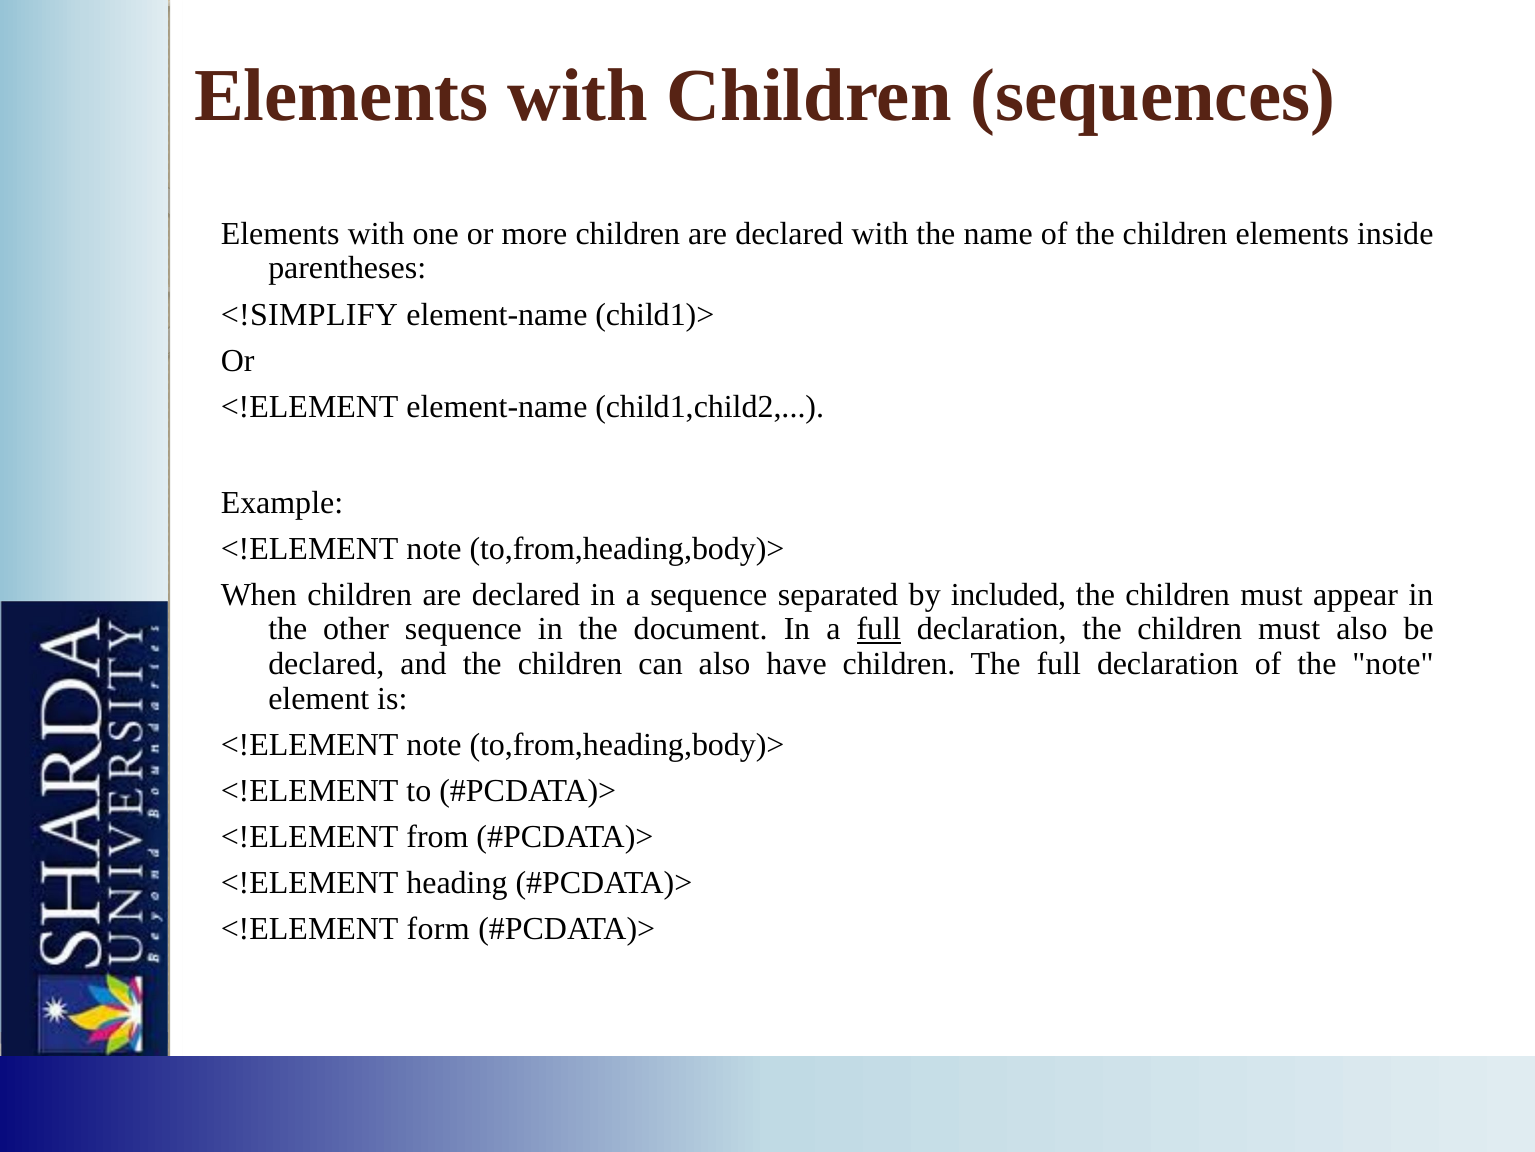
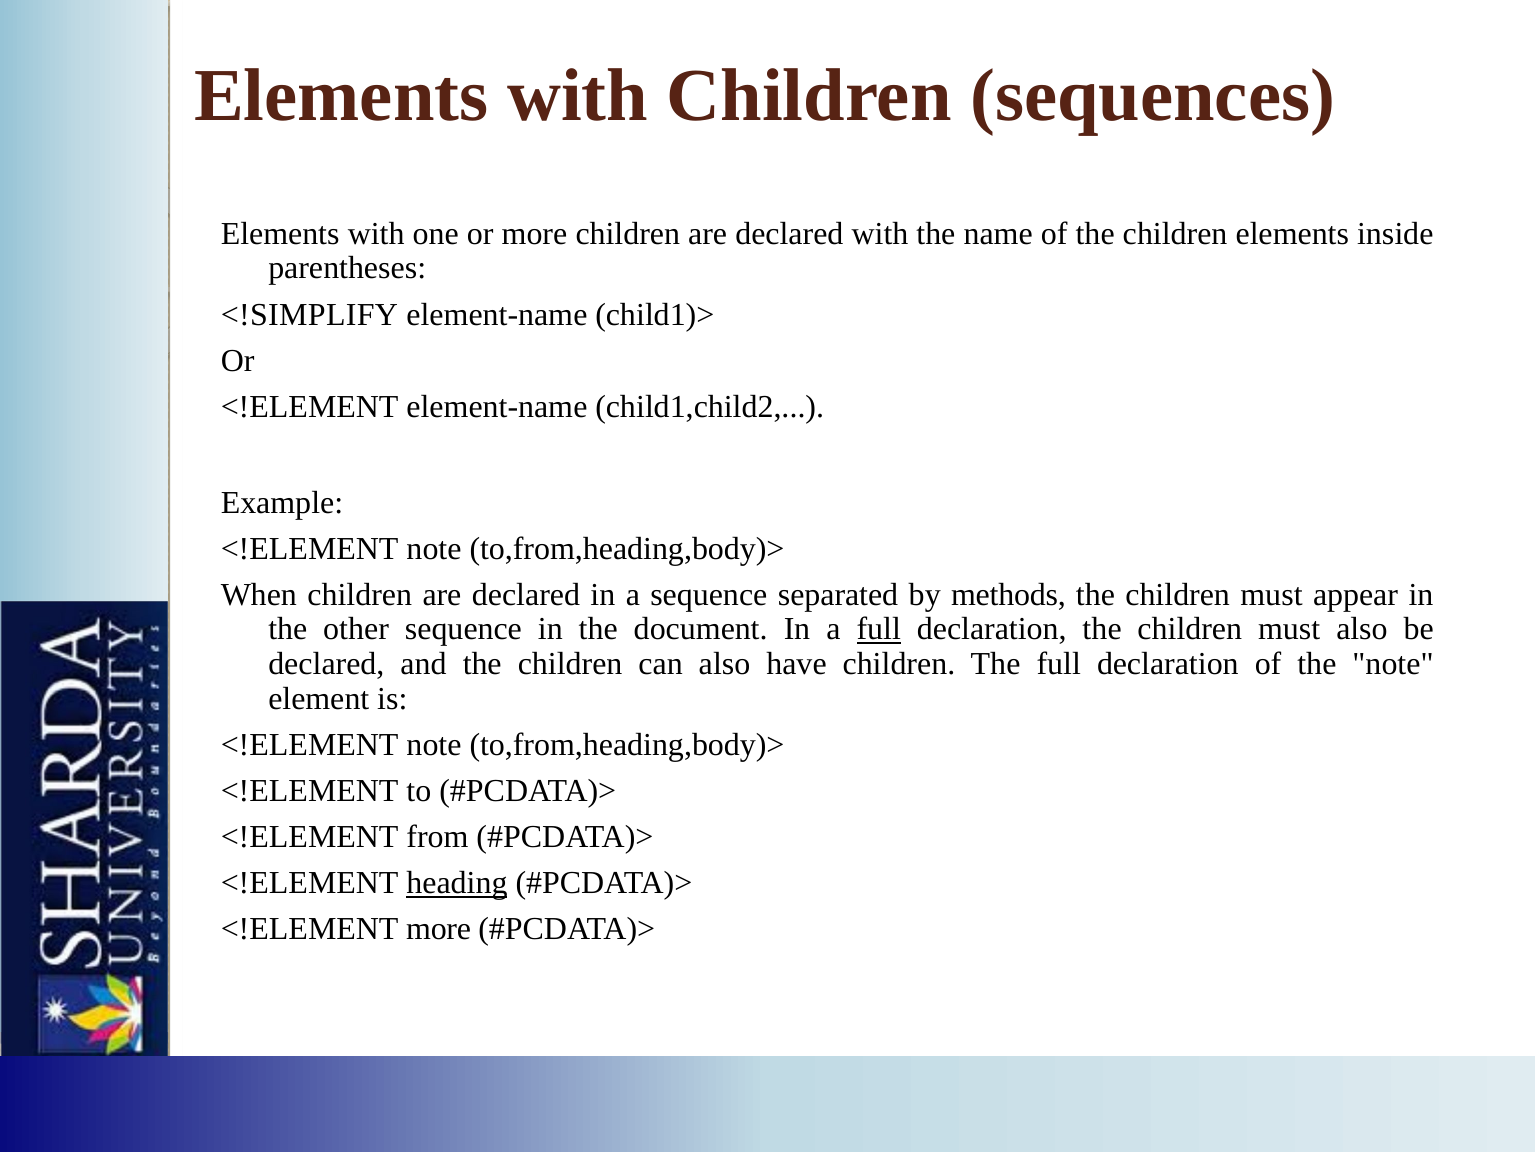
included: included -> methods
heading underline: none -> present
<!ELEMENT form: form -> more
